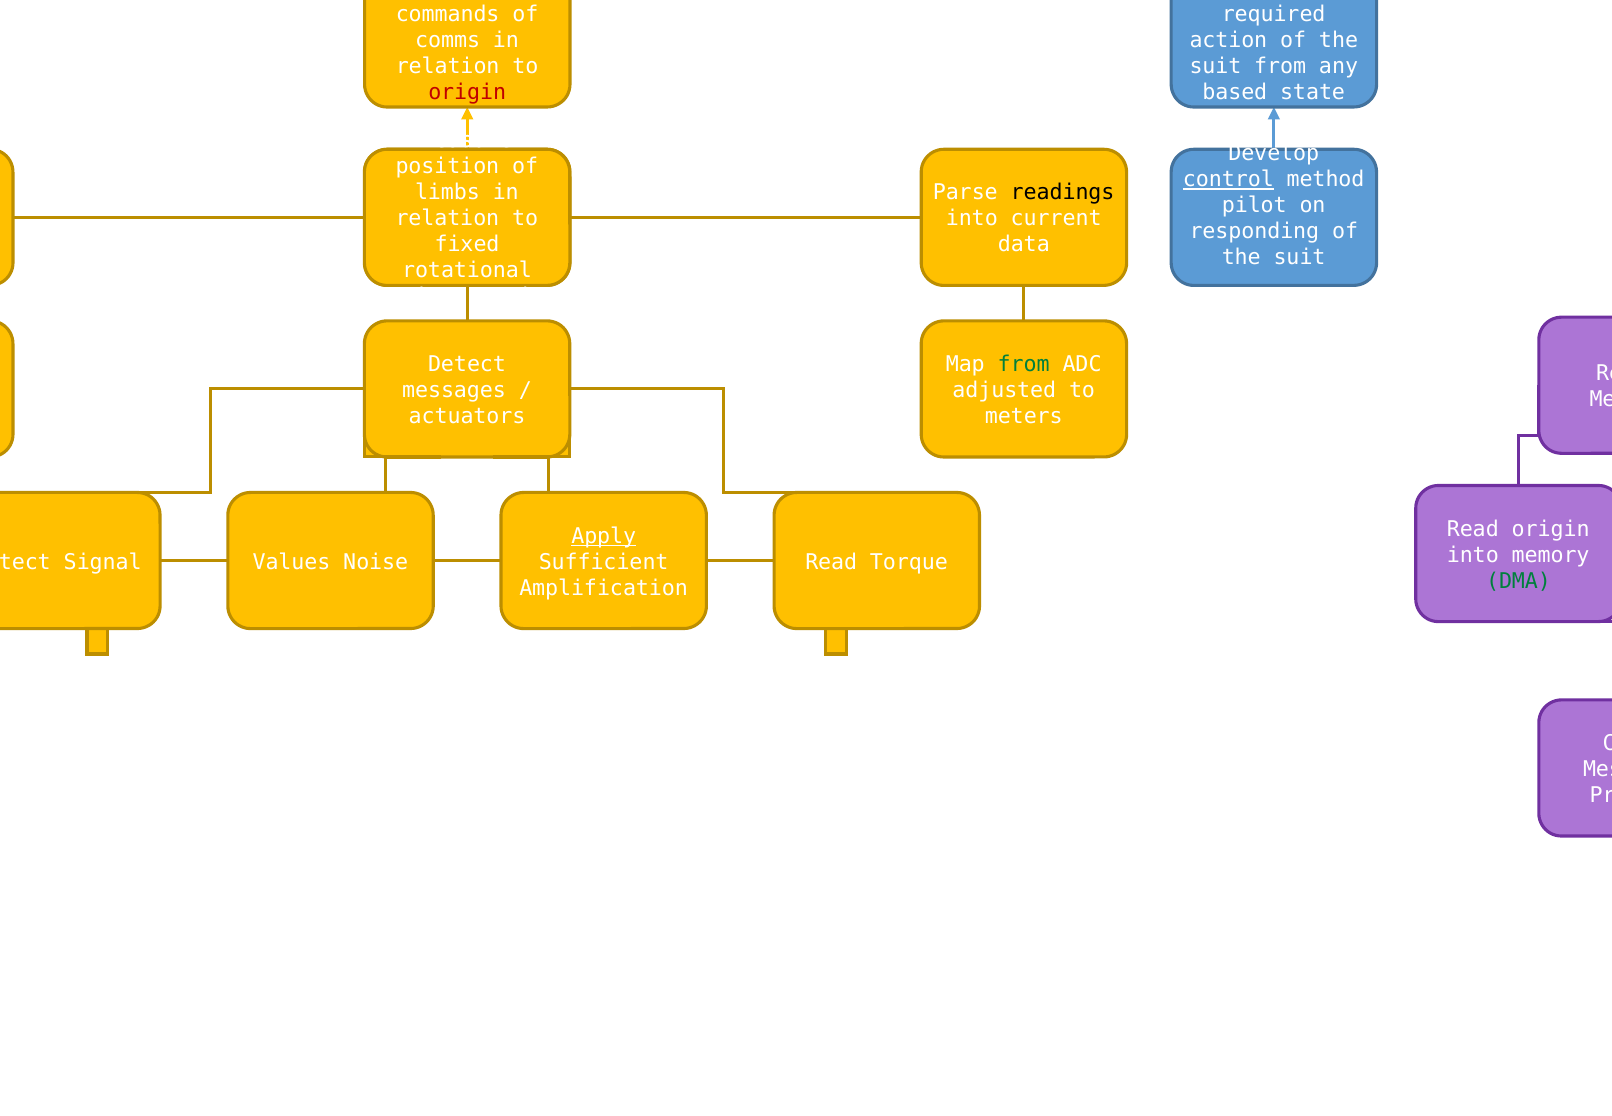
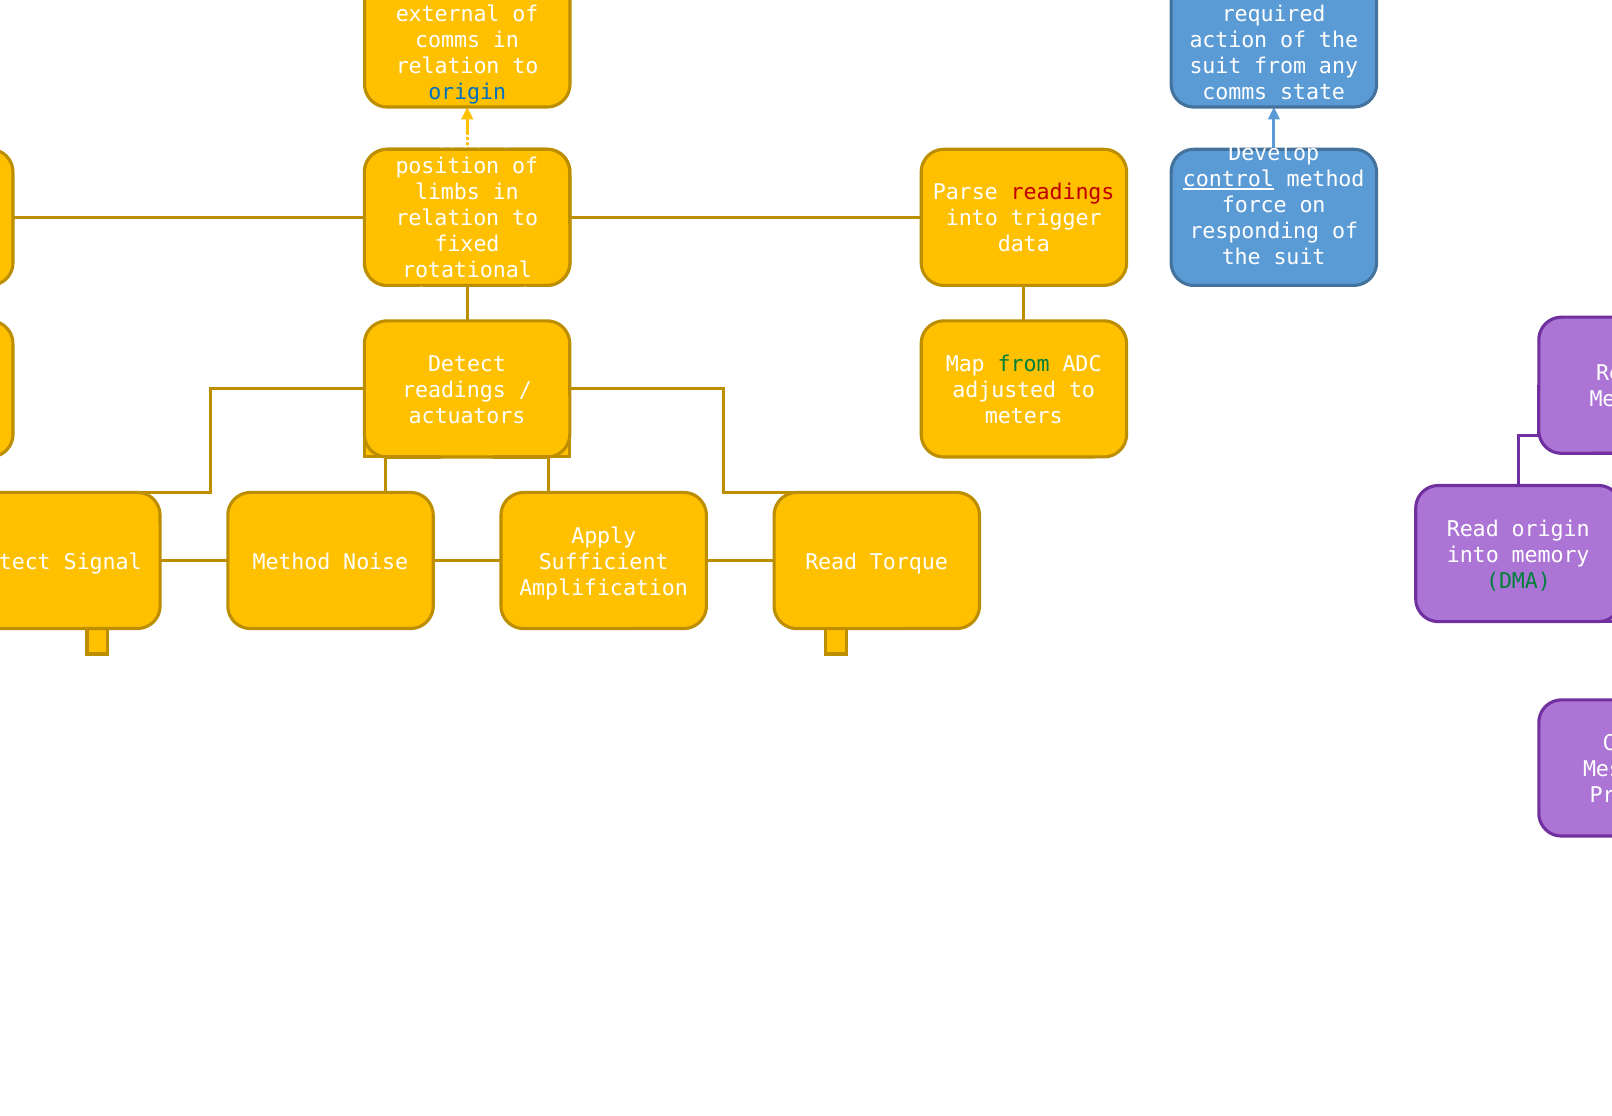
commands: commands -> external
origin at (467, 92) colour: red -> blue
based at (1235, 92): based -> comms
readings at (1063, 193) colour: black -> red
pilot: pilot -> force
current: current -> trigger
messages at (454, 390): messages -> readings
Apply underline: present -> none
Signal Values: Values -> Method
